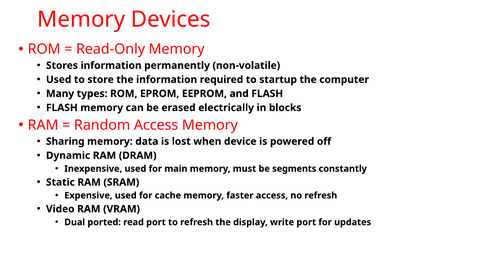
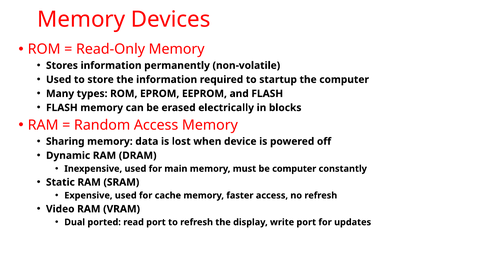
be segments: segments -> computer
